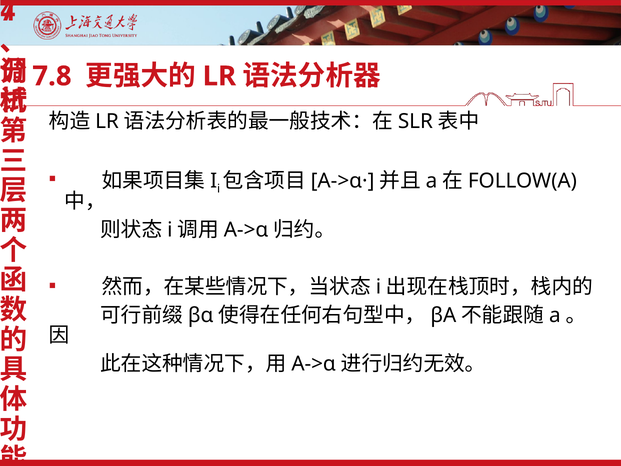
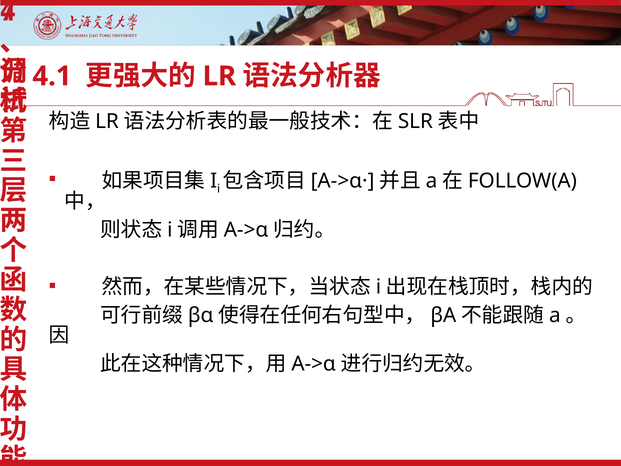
7.8: 7.8 -> 4.1
